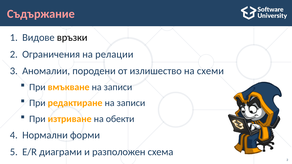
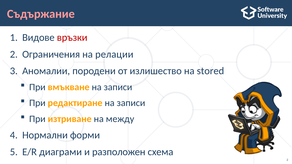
връзки colour: black -> red
схеми: схеми -> stored
обекти: обекти -> между
